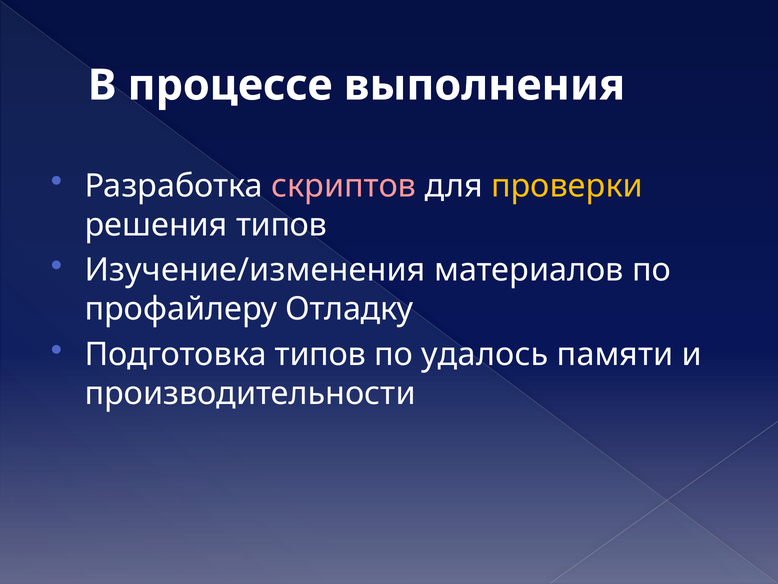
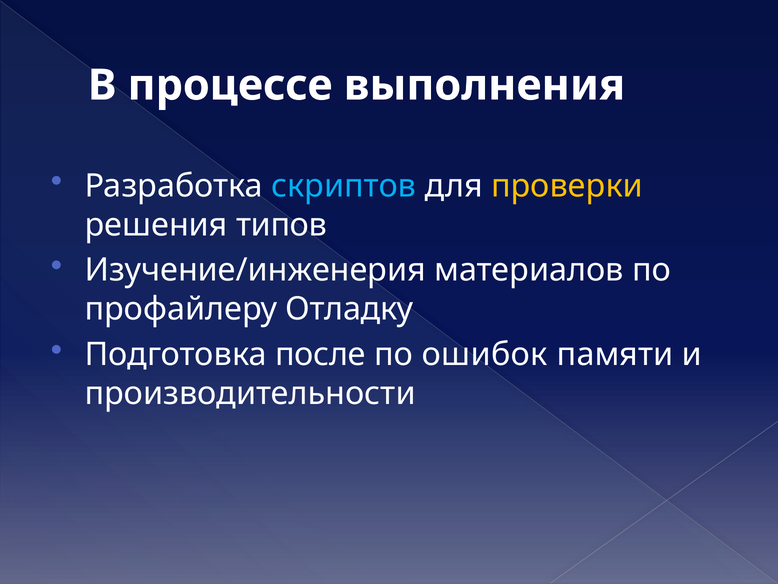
скриптов colour: pink -> light blue
Изучение/изменения: Изучение/изменения -> Изучение/инженерия
Подготовка типов: типов -> после
удалось: удалось -> ошибок
